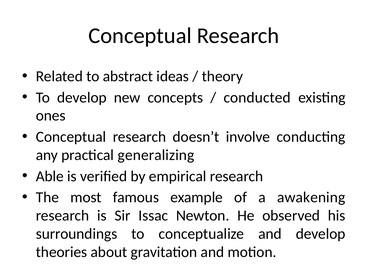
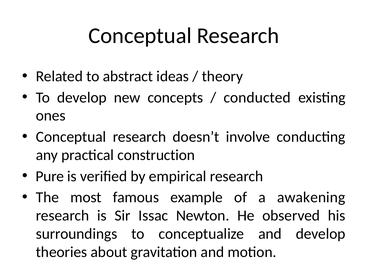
generalizing: generalizing -> construction
Able: Able -> Pure
